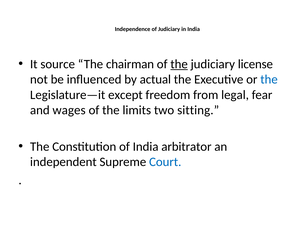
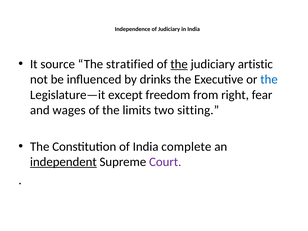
chairman: chairman -> stratified
license: license -> artistic
actual: actual -> drinks
legal: legal -> right
arbitrator: arbitrator -> complete
independent underline: none -> present
Court colour: blue -> purple
